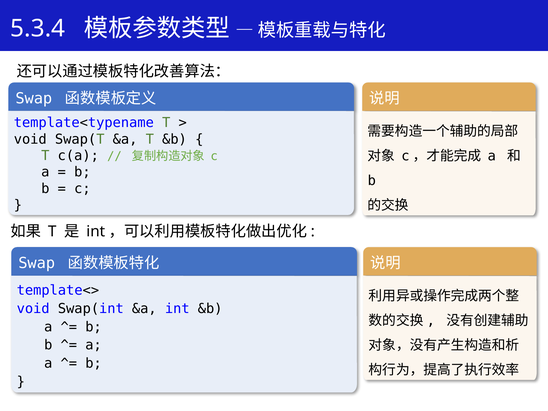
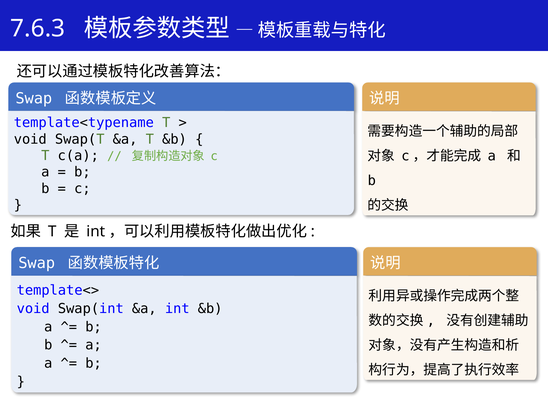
5.3.4: 5.3.4 -> 7.6.3
